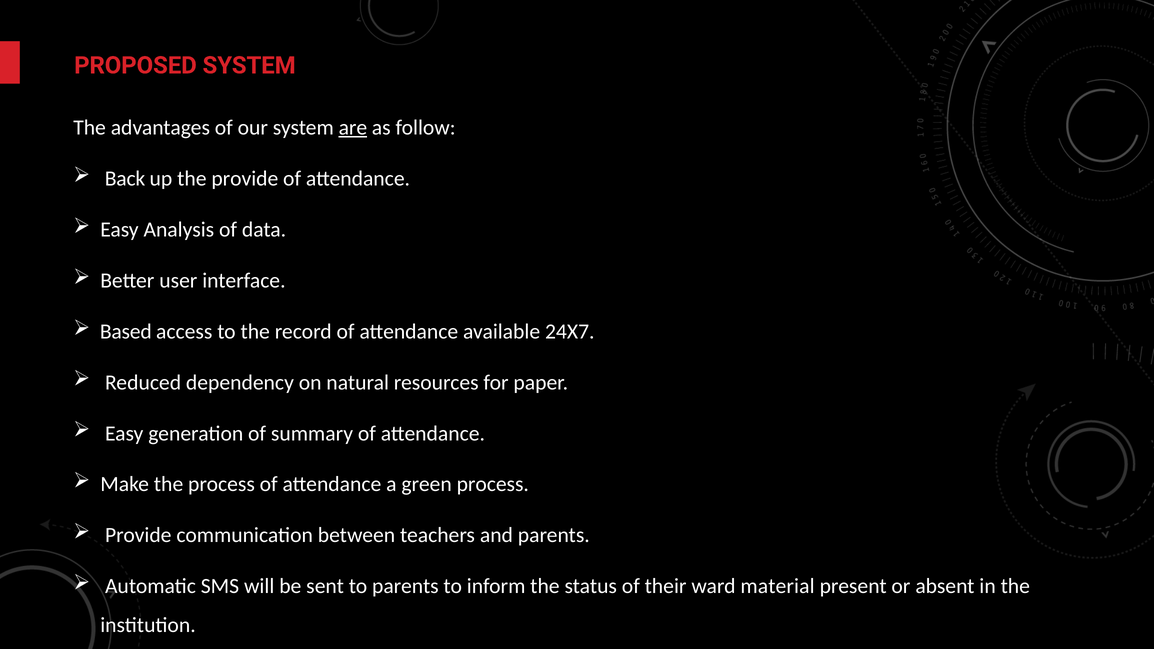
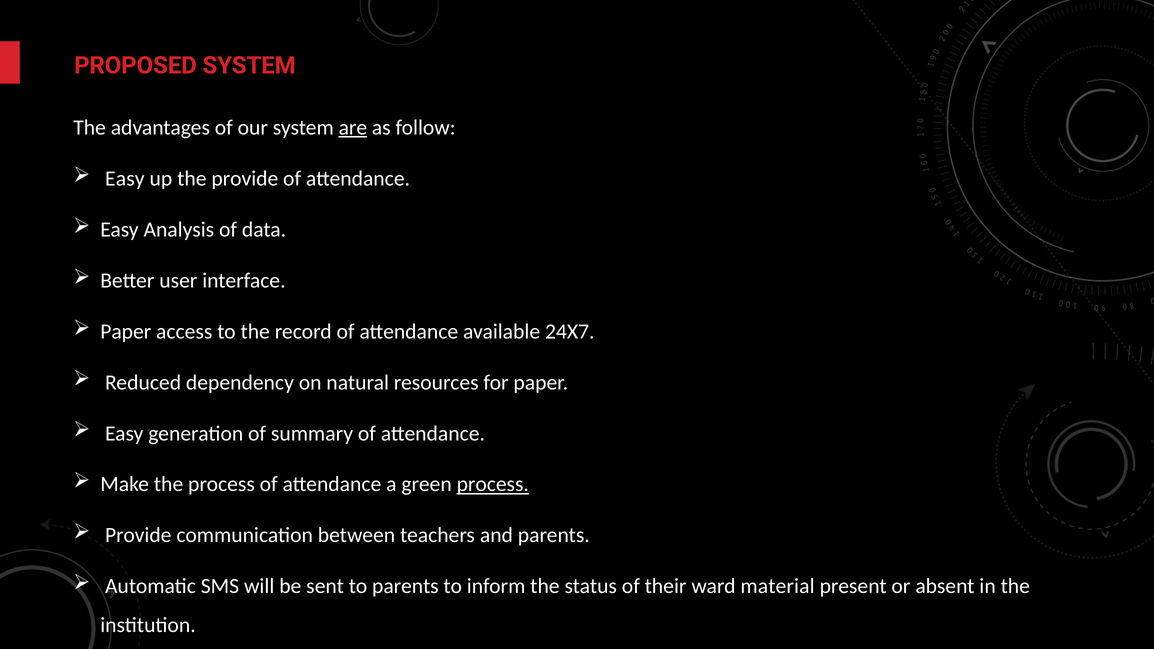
Back at (125, 179): Back -> Easy
Based at (126, 331): Based -> Paper
process at (493, 484) underline: none -> present
